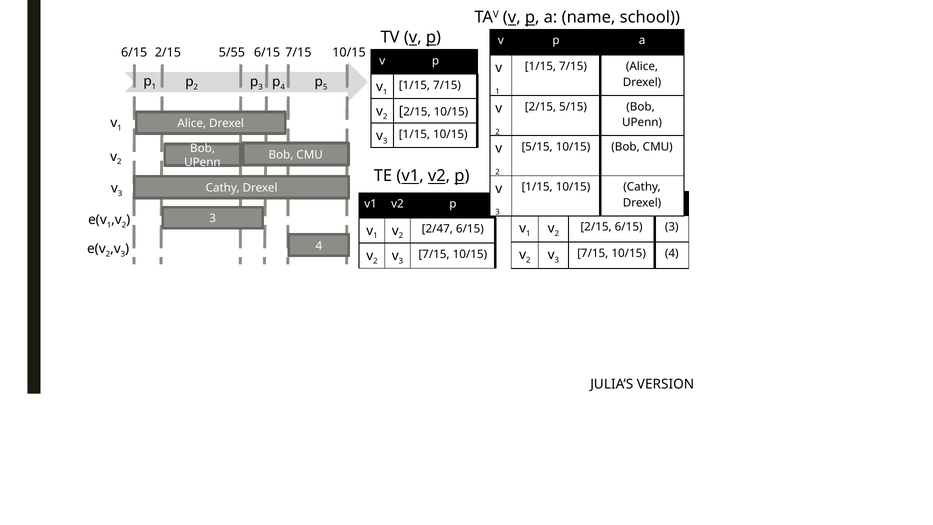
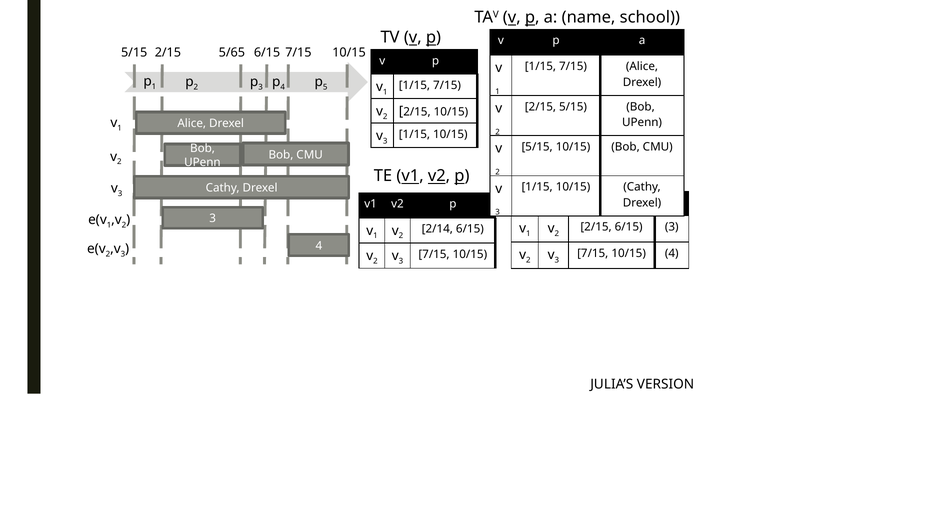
6/15 at (134, 53): 6/15 -> 5/15
5/55: 5/55 -> 5/65
2/47: 2/47 -> 2/14
